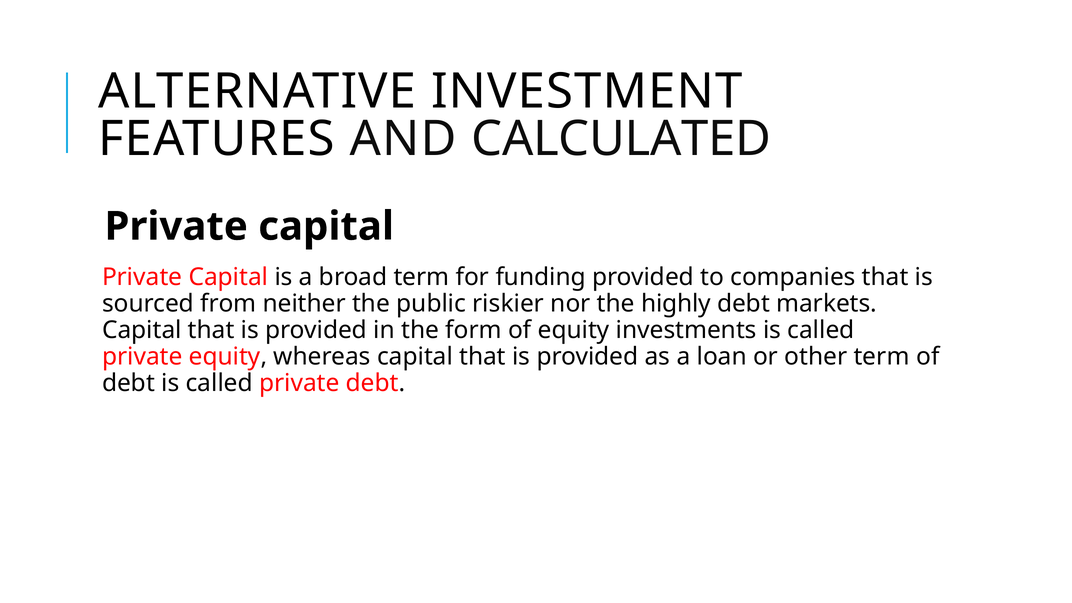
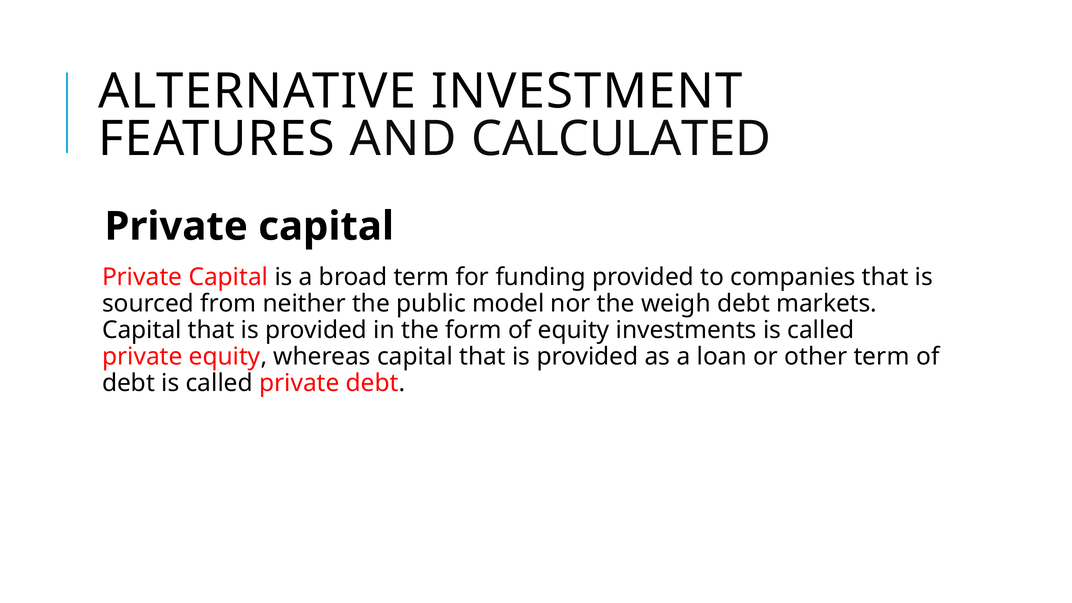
riskier: riskier -> model
highly: highly -> weigh
